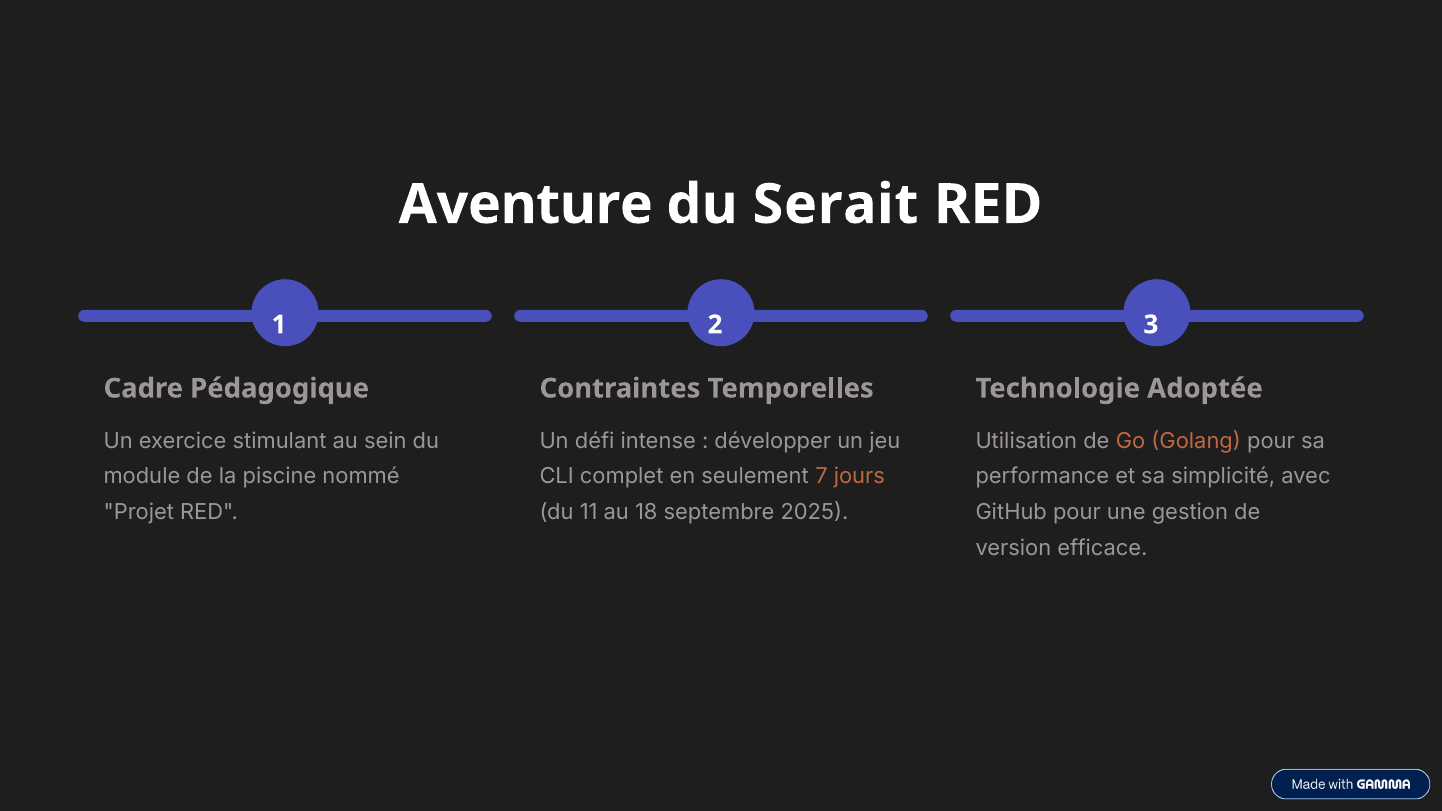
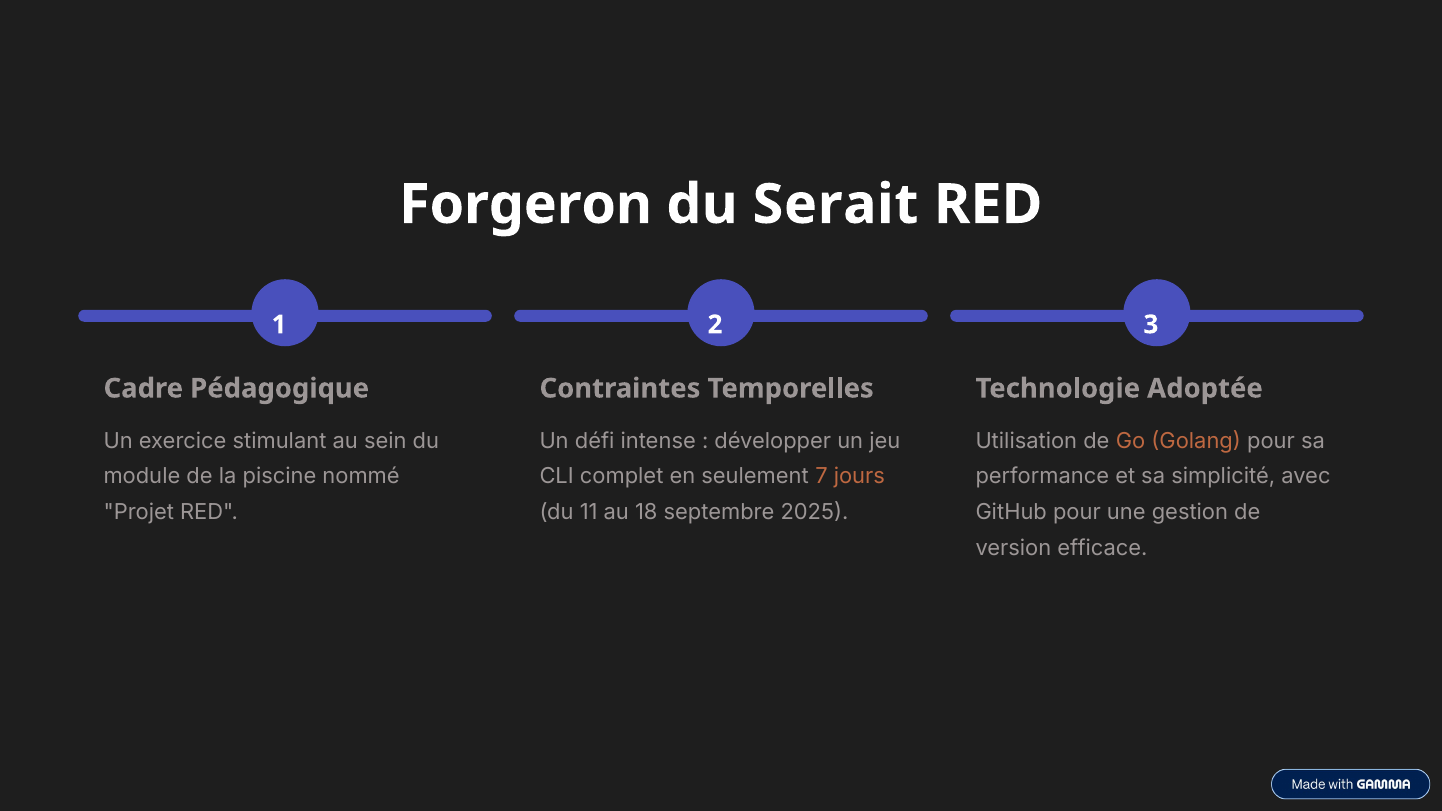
Aventure: Aventure -> Forgeron
